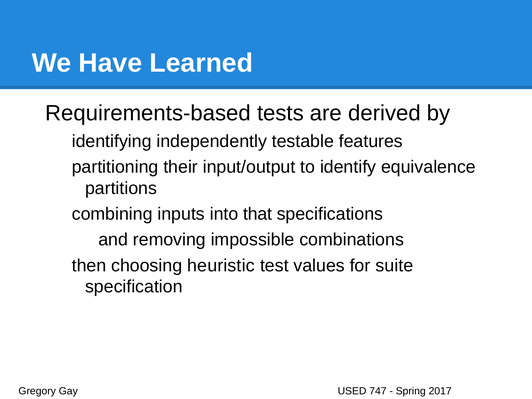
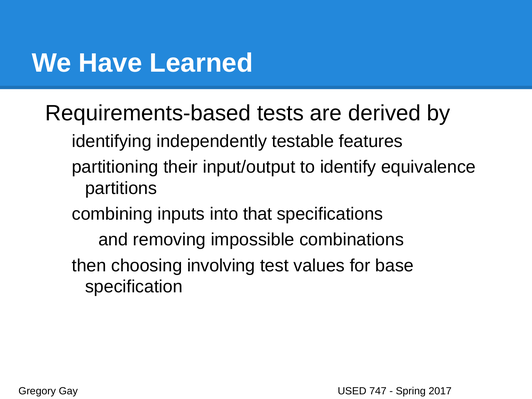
heuristic: heuristic -> involving
suite: suite -> base
